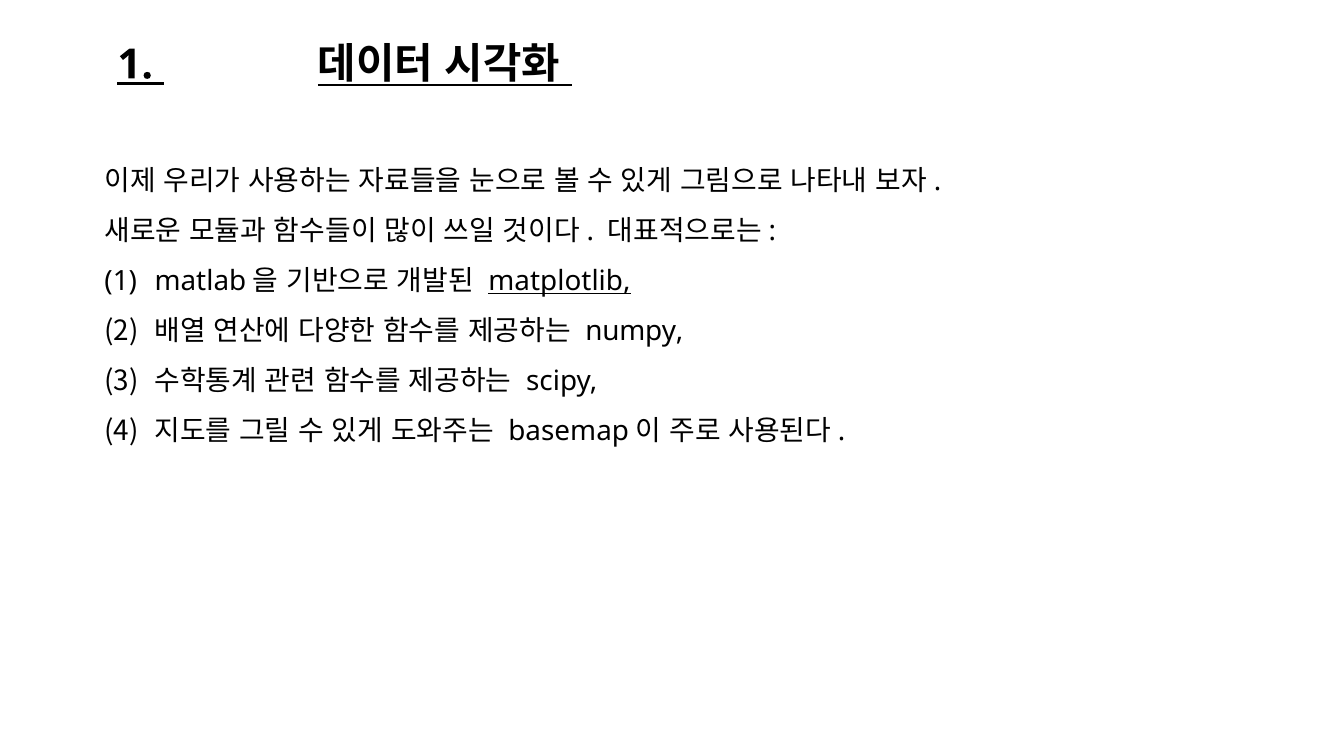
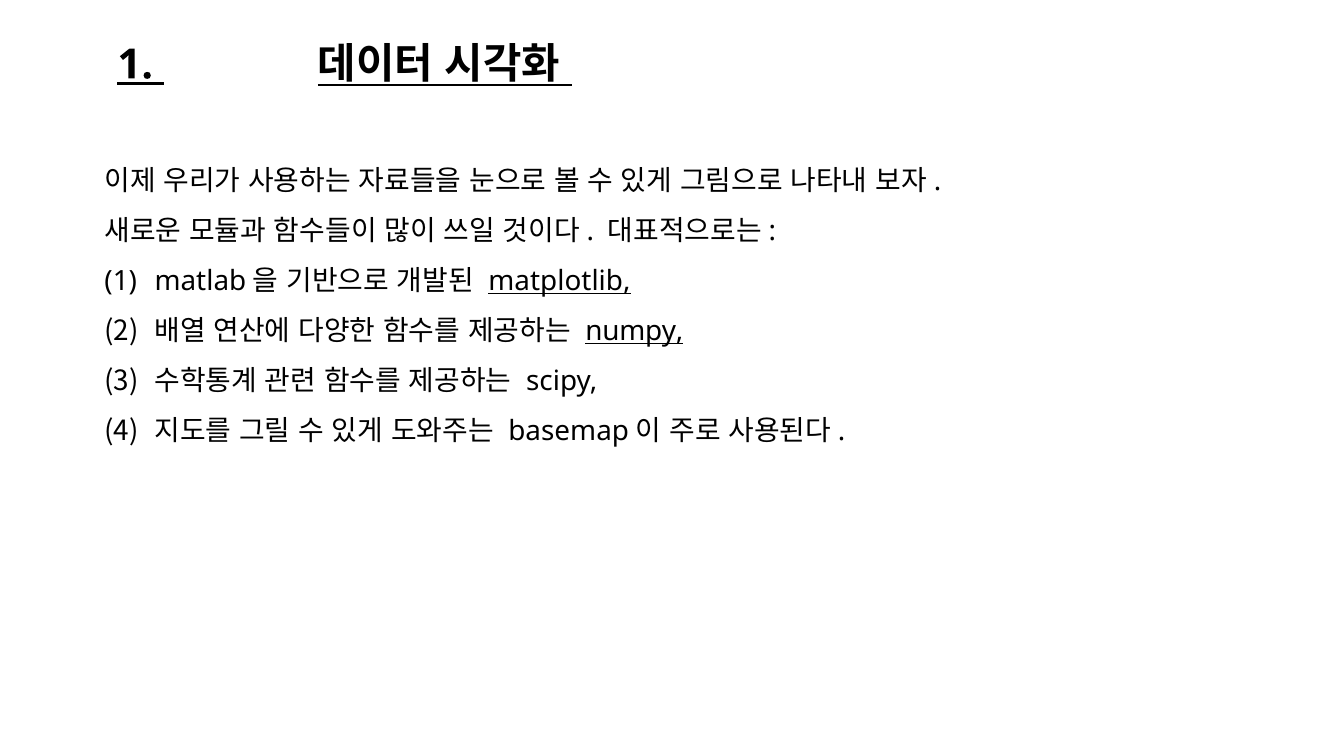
numpy underline: none -> present
